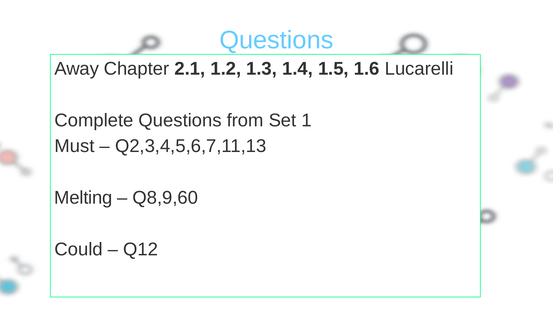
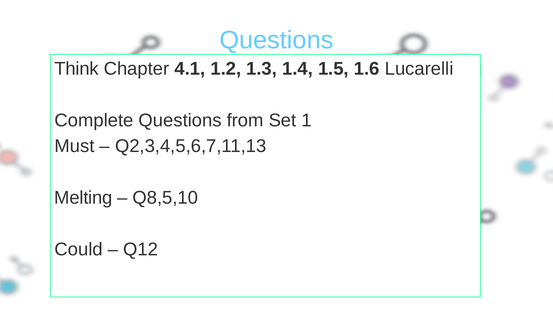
Away: Away -> Think
2.1: 2.1 -> 4.1
Q8,9,60: Q8,9,60 -> Q8,5,10
